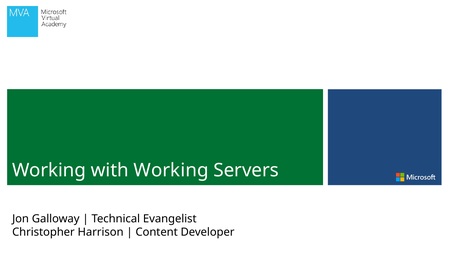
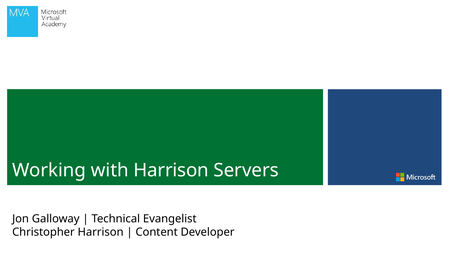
with Working: Working -> Harrison
